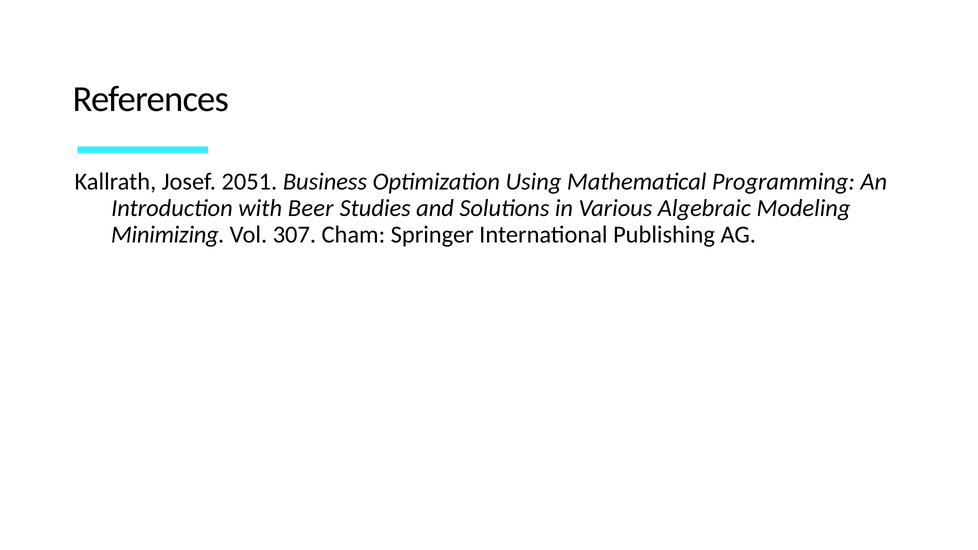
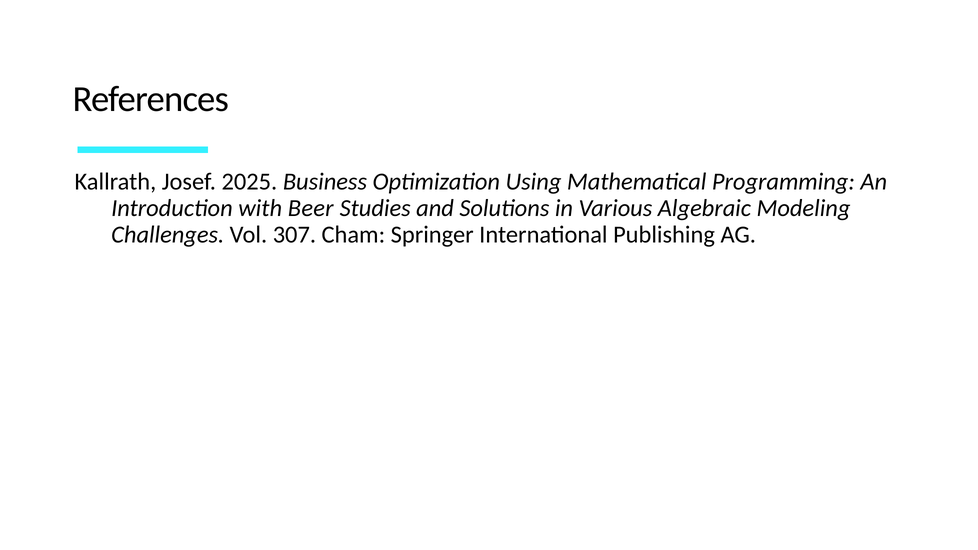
2051: 2051 -> 2025
Minimizing: Minimizing -> Challenges
